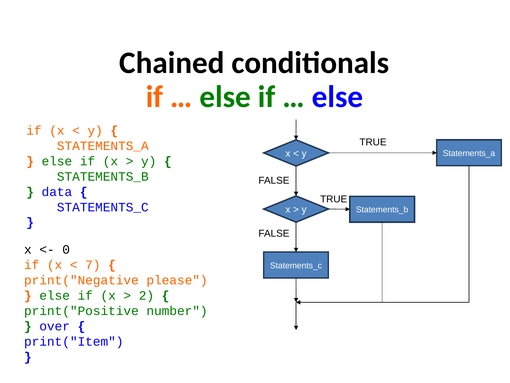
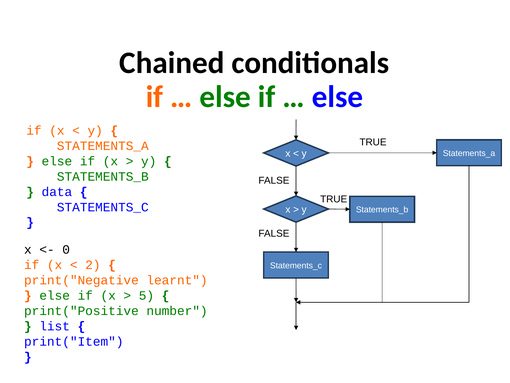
7: 7 -> 2
please: please -> learnt
2: 2 -> 5
over: over -> list
